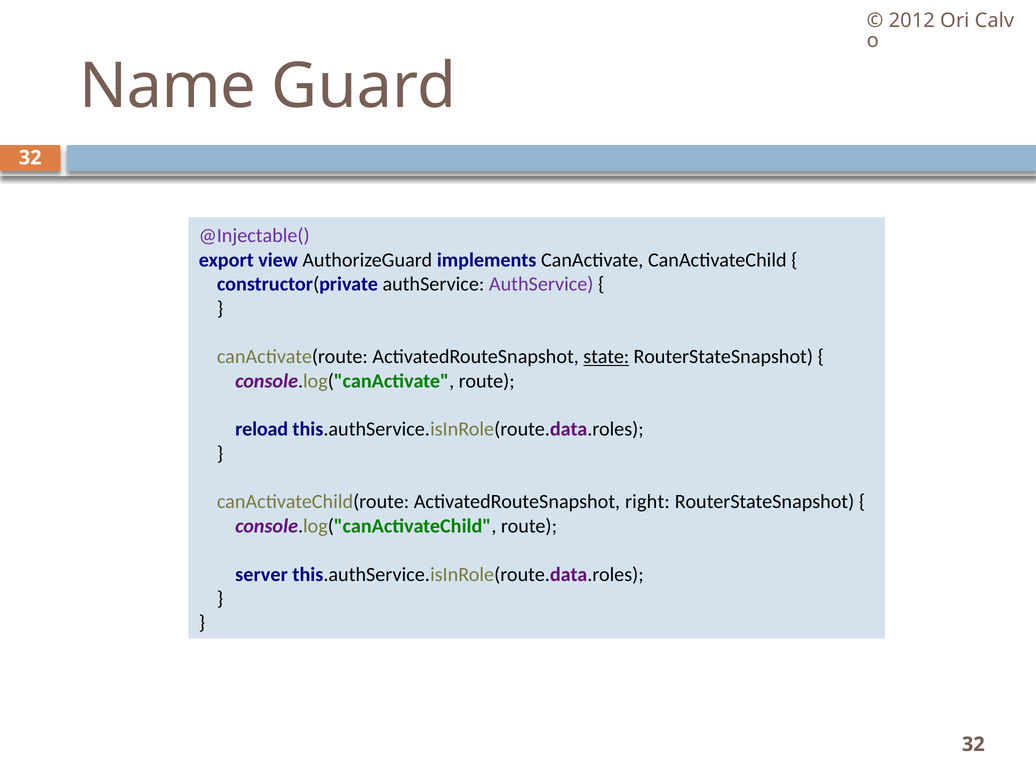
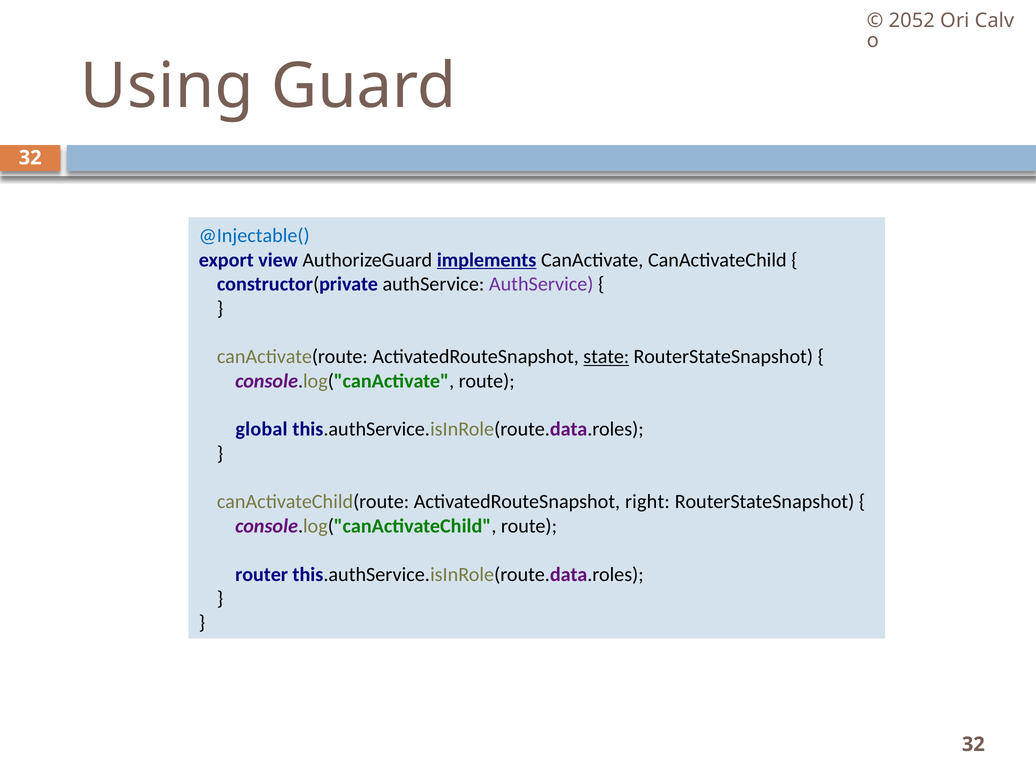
2012: 2012 -> 2052
Name: Name -> Using
@Injectable( colour: purple -> blue
implements underline: none -> present
reload: reload -> global
server: server -> router
